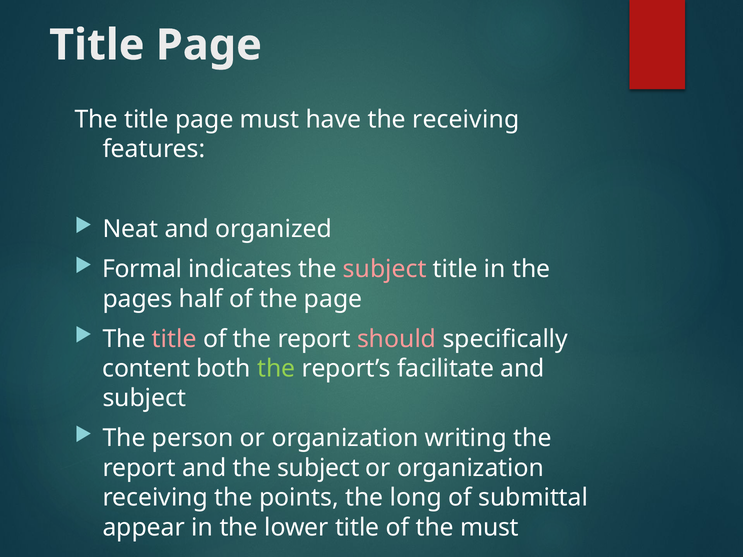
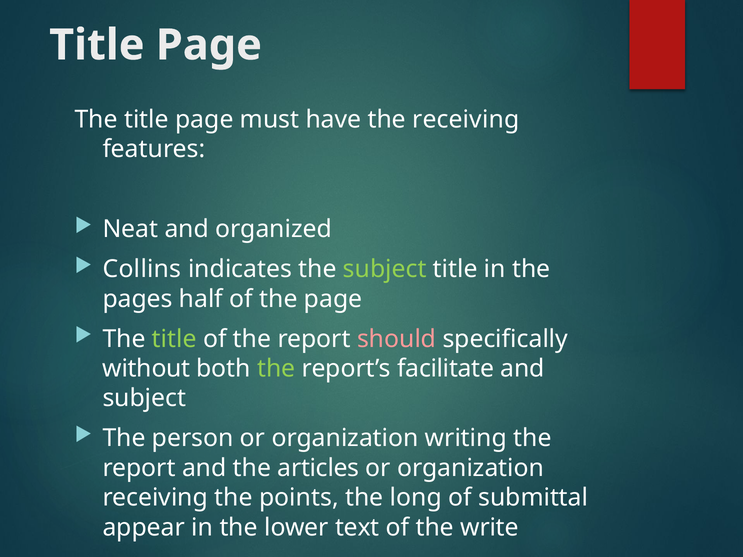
Formal: Formal -> Collins
subject at (385, 269) colour: pink -> light green
title at (174, 339) colour: pink -> light green
content: content -> without
and the subject: subject -> articles
lower title: title -> text
the must: must -> write
